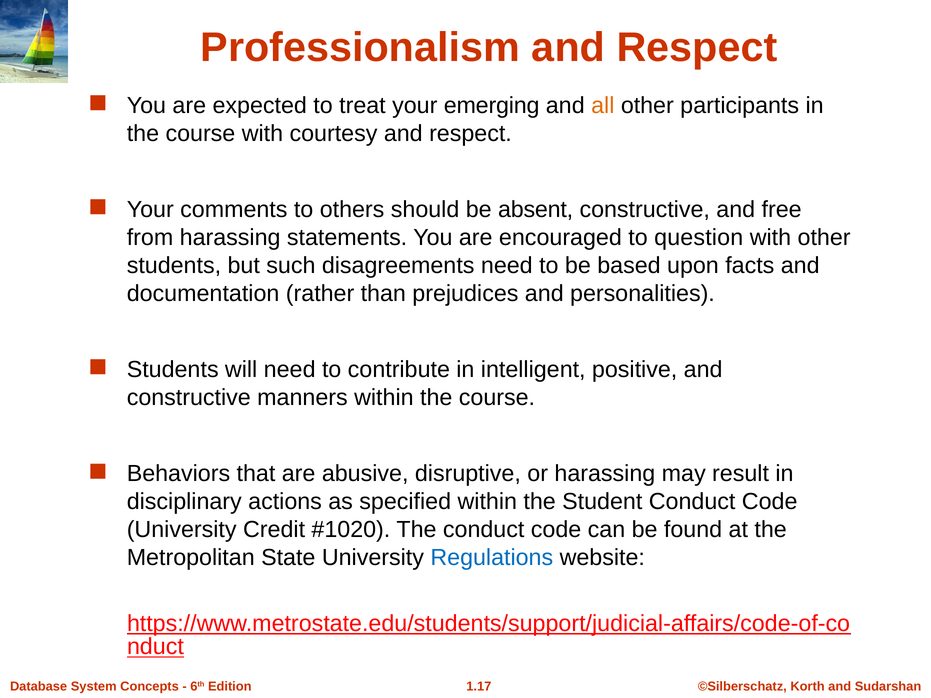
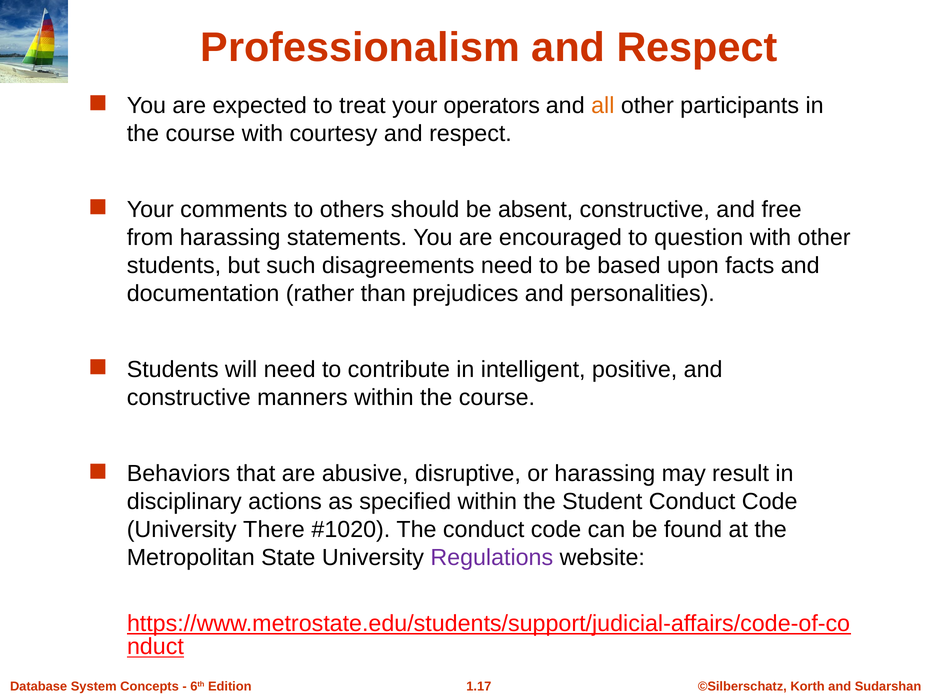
emerging: emerging -> operators
Credit: Credit -> There
Regulations colour: blue -> purple
